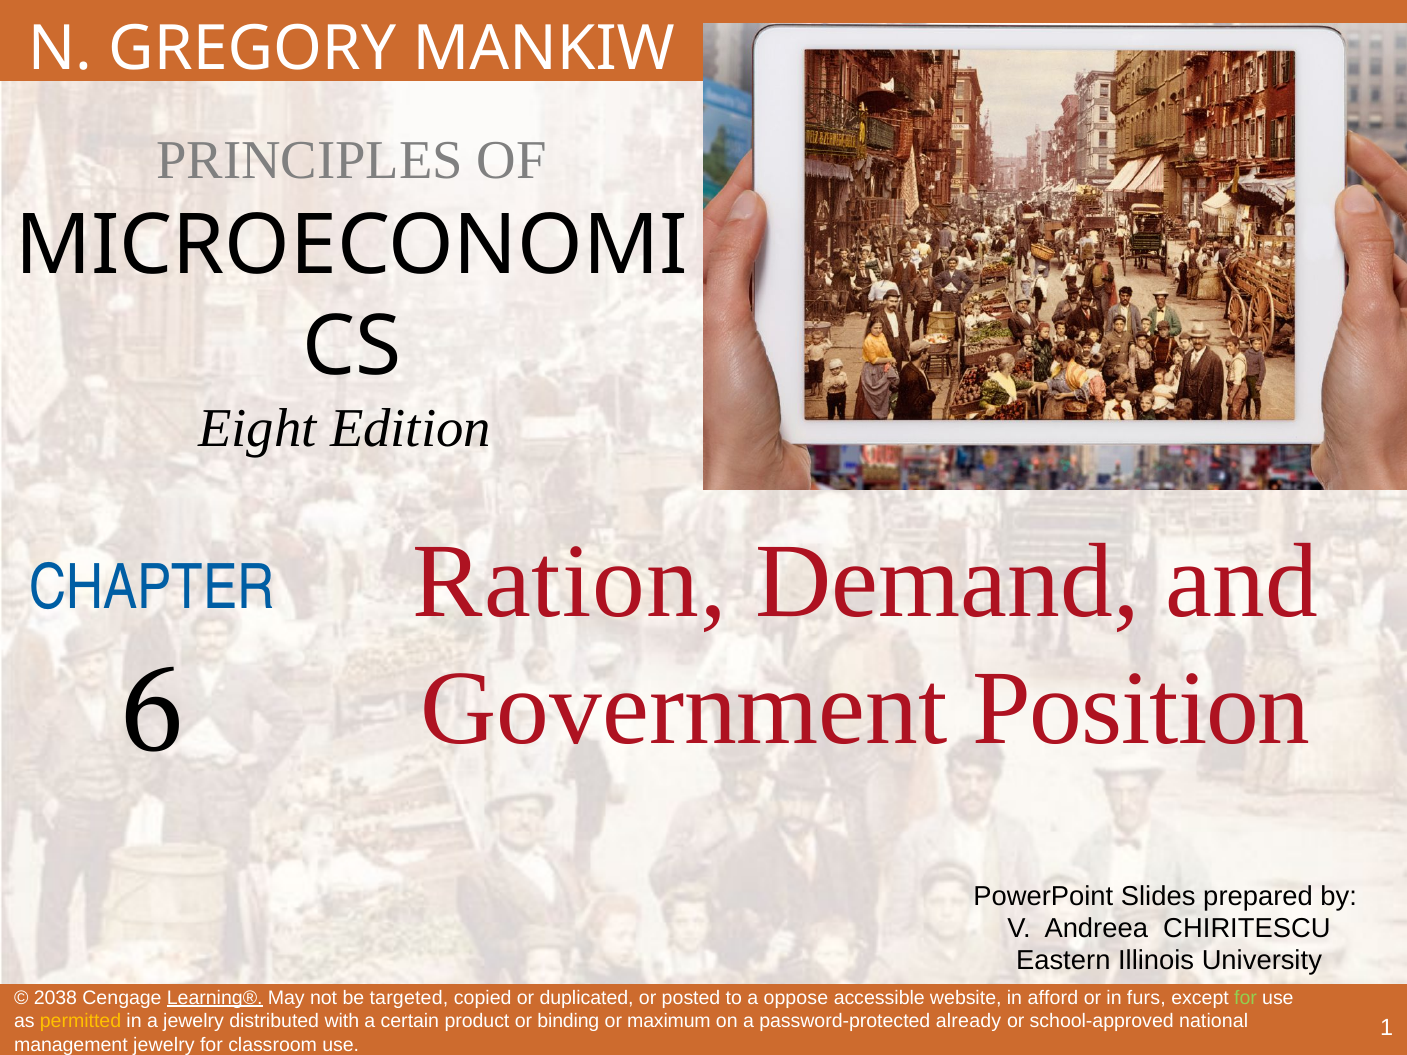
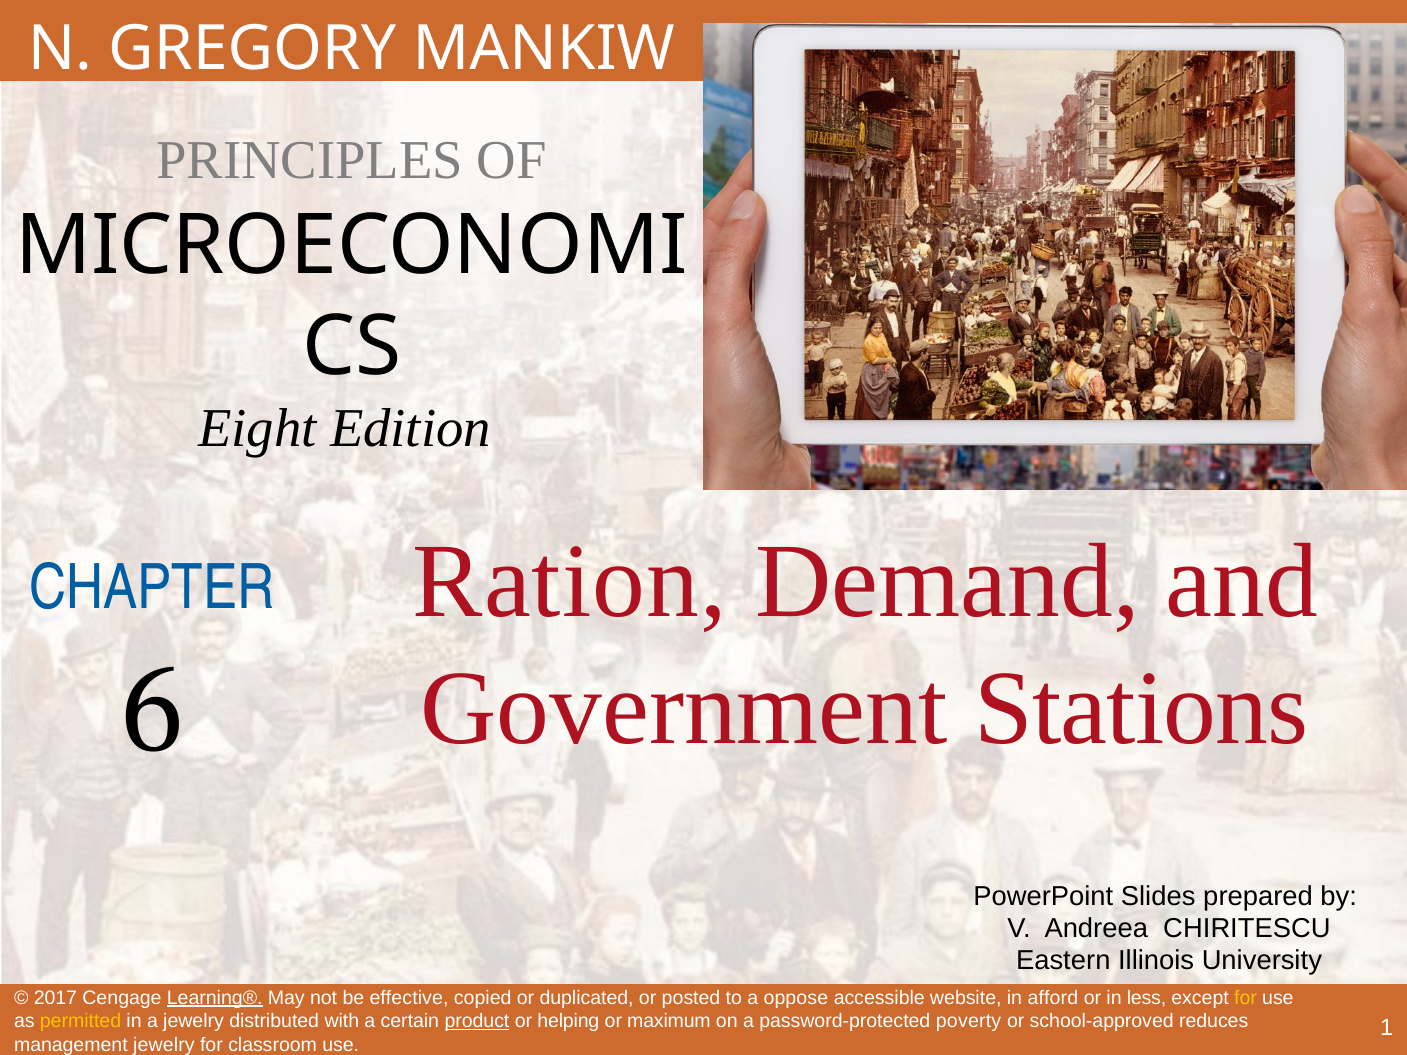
Position: Position -> Stations
2038: 2038 -> 2017
targeted: targeted -> effective
furs: furs -> less
for at (1245, 998) colour: light green -> yellow
product underline: none -> present
binding: binding -> helping
already: already -> poverty
national: national -> reduces
